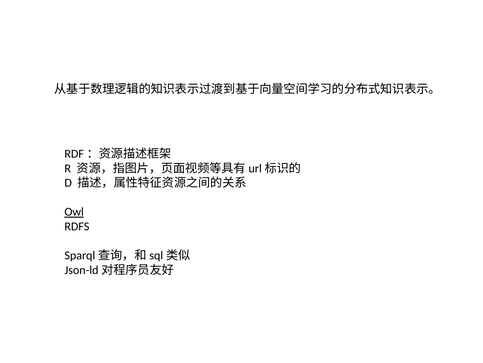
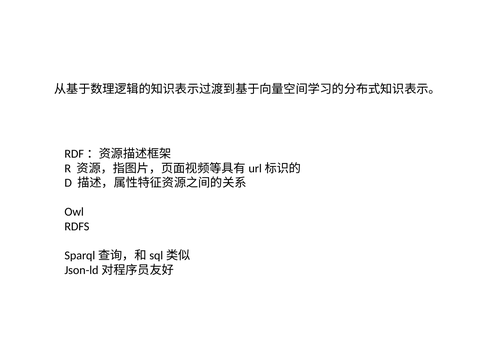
Owl underline: present -> none
